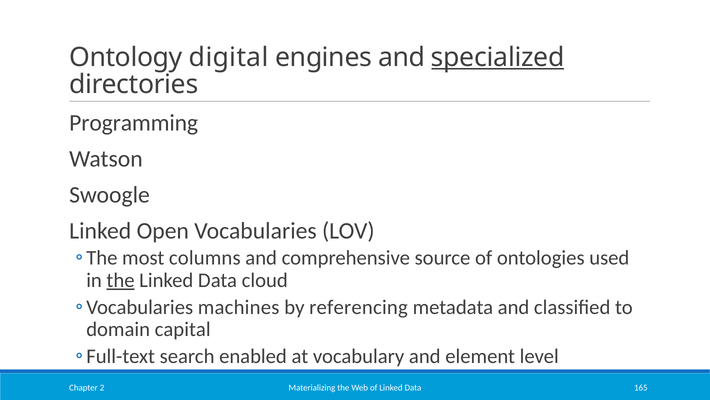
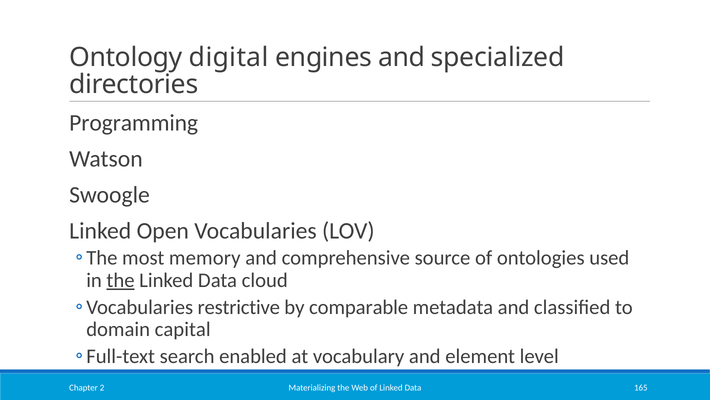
specialized underline: present -> none
columns: columns -> memory
machines: machines -> restrictive
referencing: referencing -> comparable
